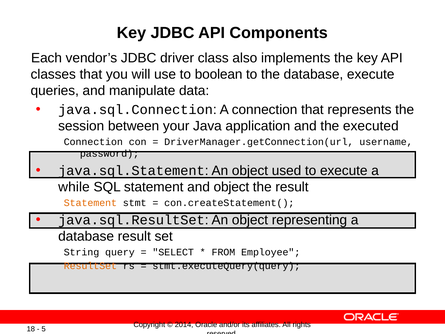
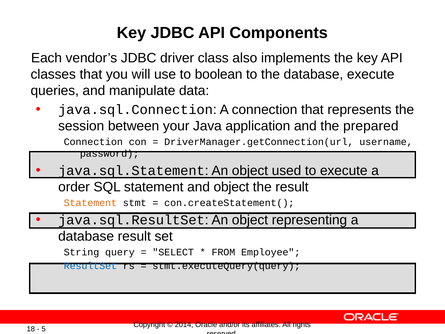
executed: executed -> prepared
while: while -> order
ResultSet colour: orange -> blue
